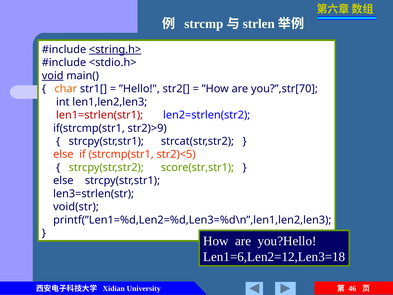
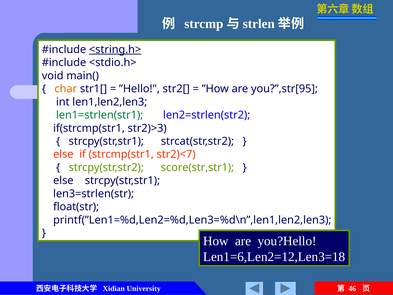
void underline: present -> none
you?”,str[70: you?”,str[70 -> you?”,str[95
len1=strlen(str1 colour: red -> green
str2)>9: str2)>9 -> str2)>3
str2)<5: str2)<5 -> str2)<7
void(str: void(str -> float(str
